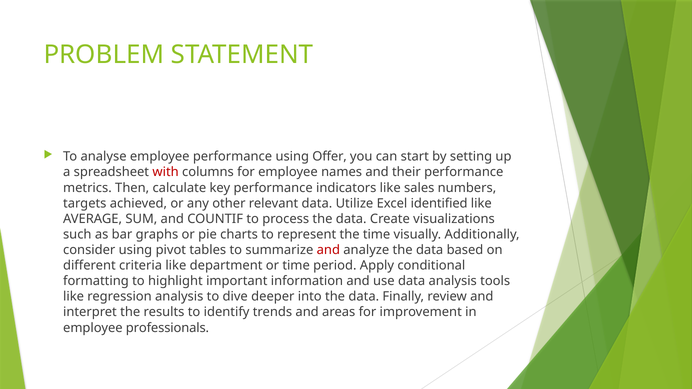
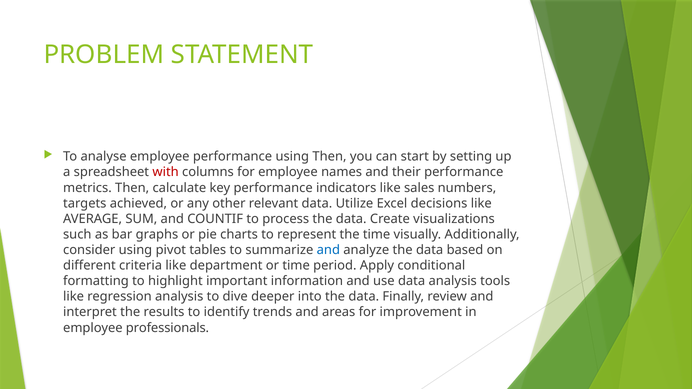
using Offer: Offer -> Then
identified: identified -> decisions
and at (328, 250) colour: red -> blue
